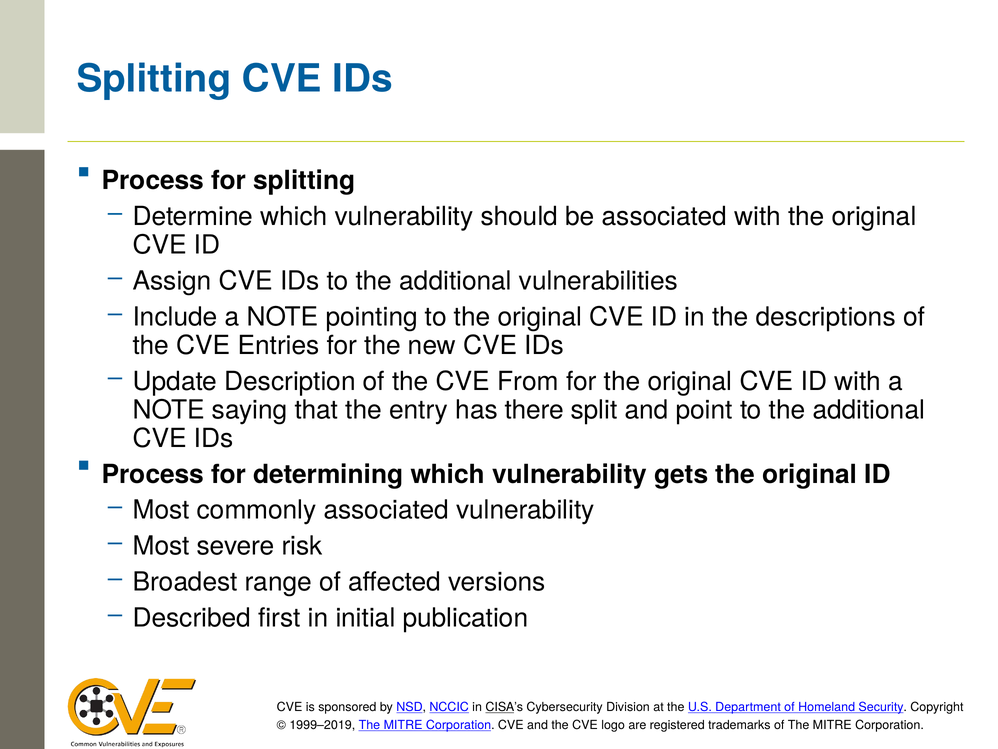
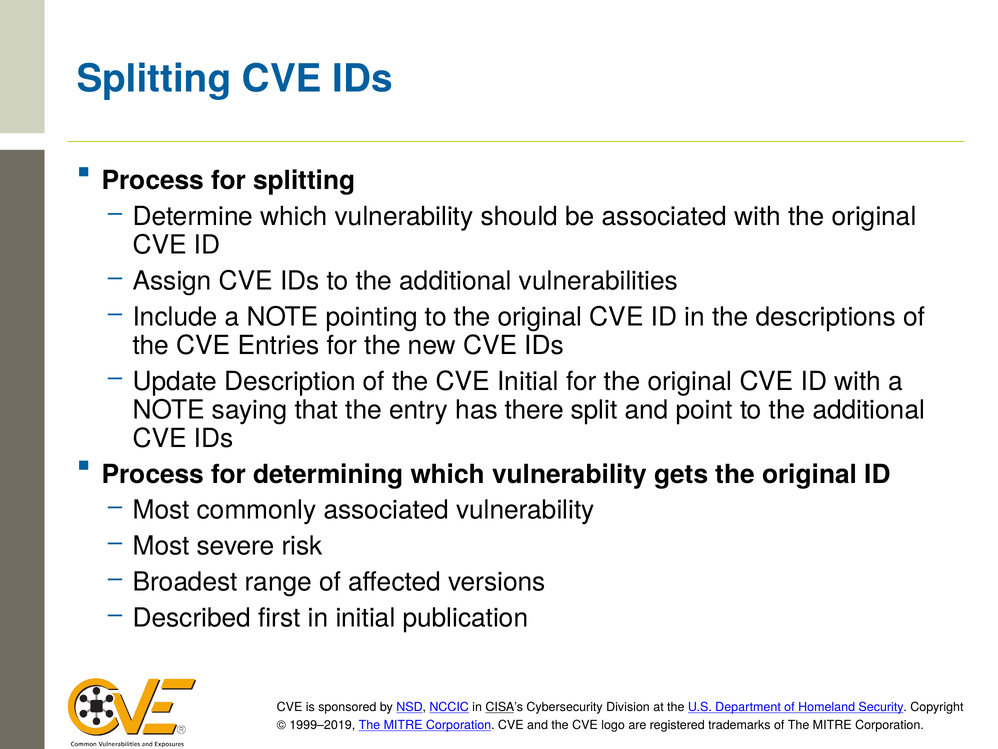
CVE From: From -> Initial
